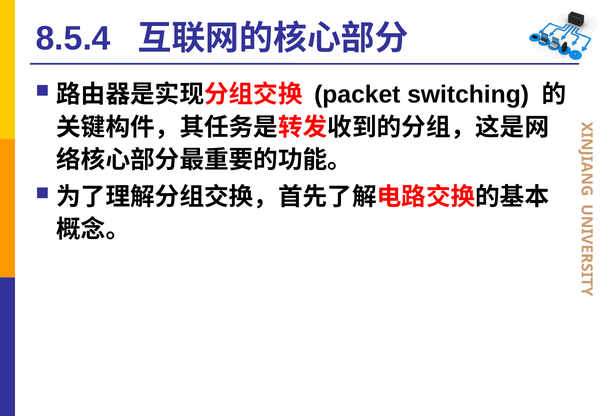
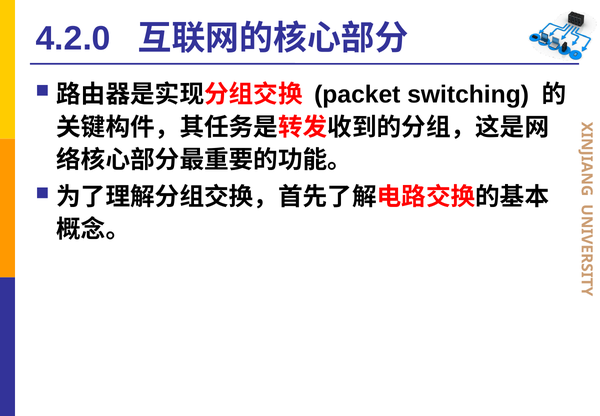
8.5.4: 8.5.4 -> 4.2.0
